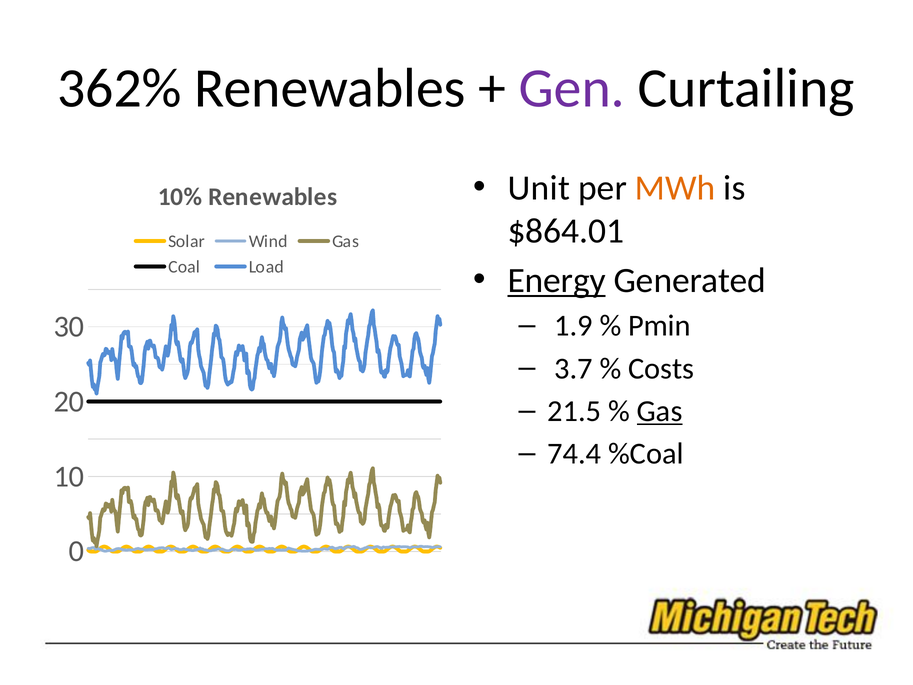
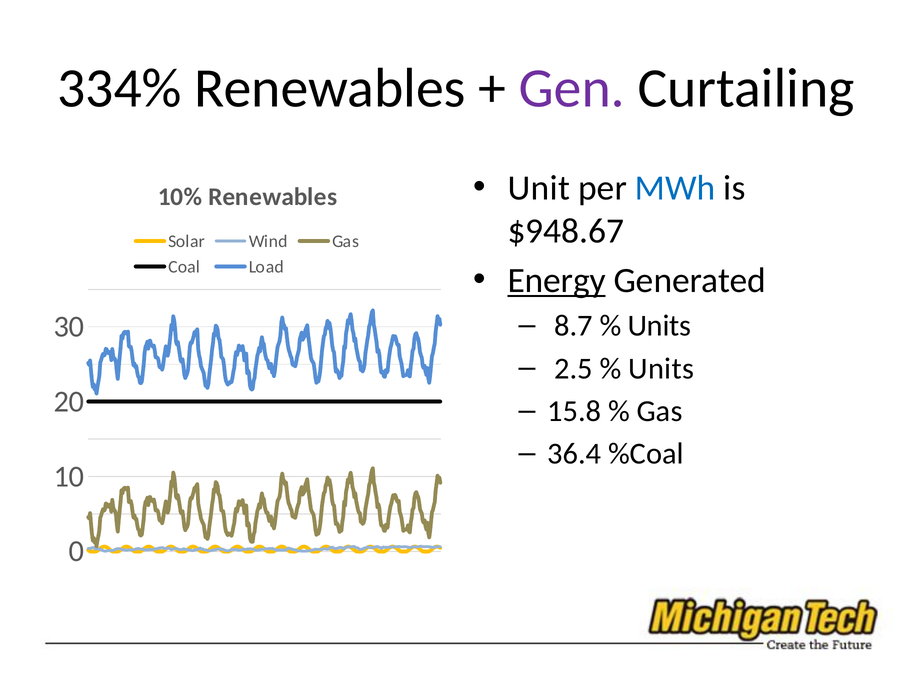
362%: 362% -> 334%
MWh colour: orange -> blue
$864.01: $864.01 -> $948.67
1.9: 1.9 -> 8.7
Pmin at (659, 326): Pmin -> Units
3.7: 3.7 -> 2.5
Costs at (661, 368): Costs -> Units
21.5: 21.5 -> 15.8
Gas at (660, 411) underline: present -> none
74.4: 74.4 -> 36.4
